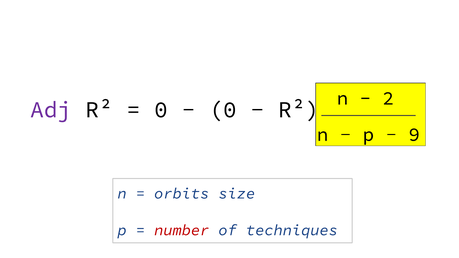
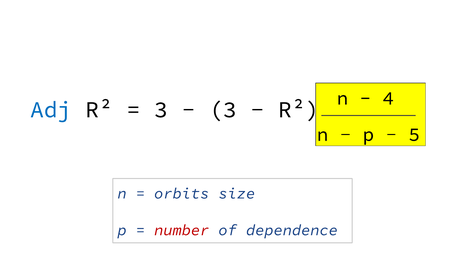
2: 2 -> 4
Adj colour: purple -> blue
0 at (161, 110): 0 -> 3
0 at (223, 110): 0 -> 3
9: 9 -> 5
techniques: techniques -> dependence
